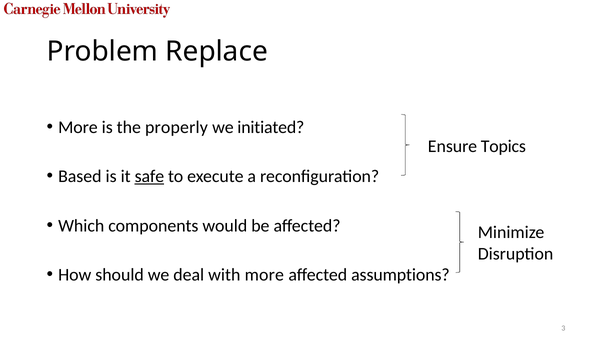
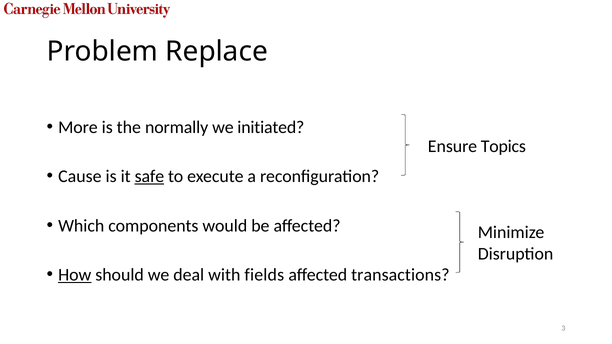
properly: properly -> normally
Based: Based -> Cause
How underline: none -> present
with more: more -> fields
assumptions: assumptions -> transactions
